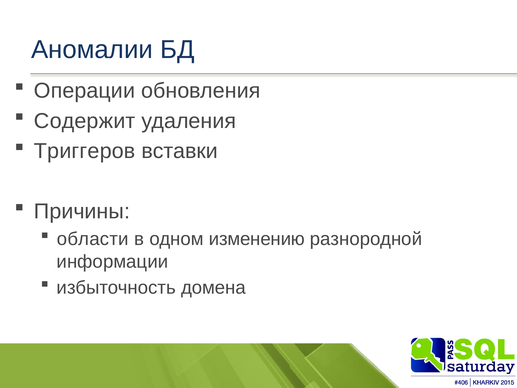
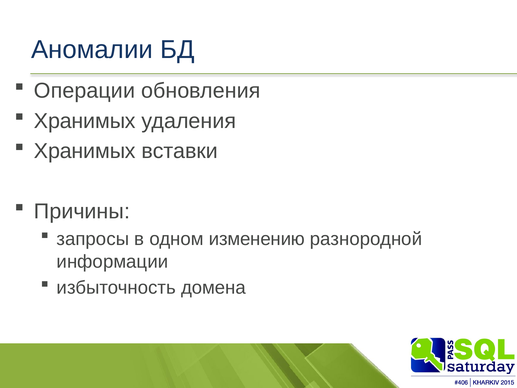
Содержит at (85, 121): Содержит -> Хранимых
Триггеров at (85, 151): Триггеров -> Хранимых
области: области -> запросы
